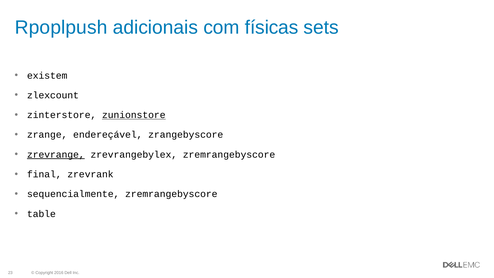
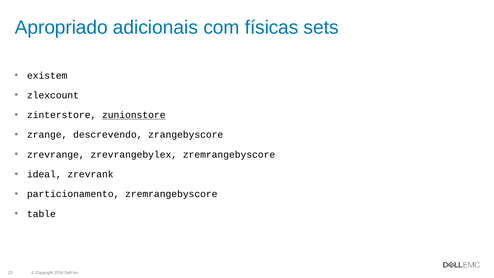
Rpoplpush: Rpoplpush -> Apropriado
endereçável: endereçável -> descrevendo
zrevrange underline: present -> none
final: final -> ideal
sequencialmente: sequencialmente -> particionamento
